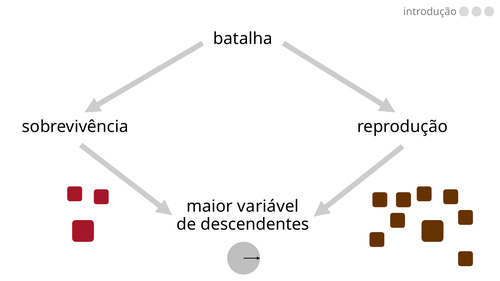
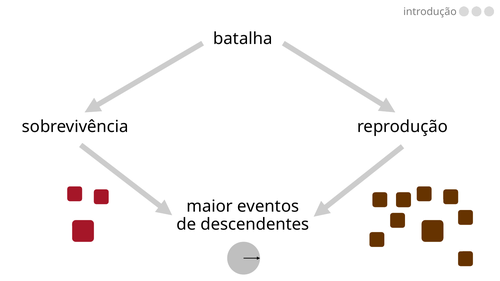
variável: variável -> eventos
